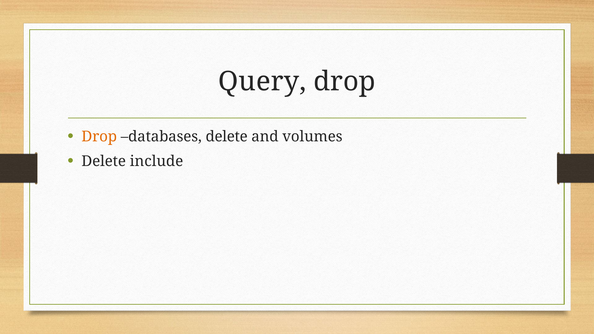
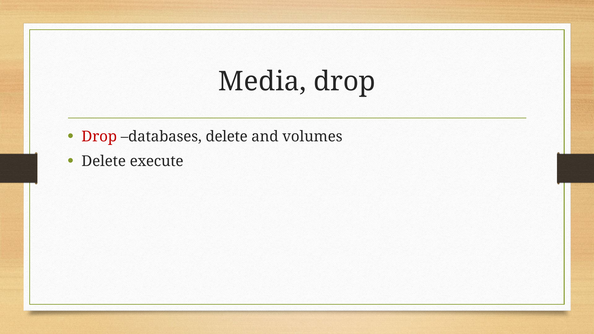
Query: Query -> Media
Drop at (99, 137) colour: orange -> red
include: include -> execute
